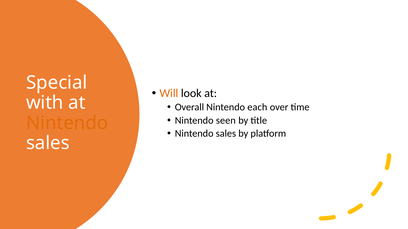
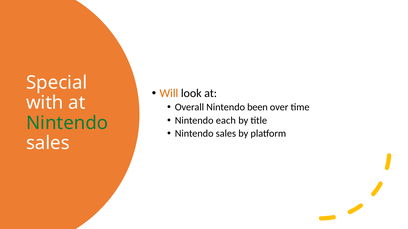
each: each -> been
seen: seen -> each
Nintendo at (67, 123) colour: orange -> green
